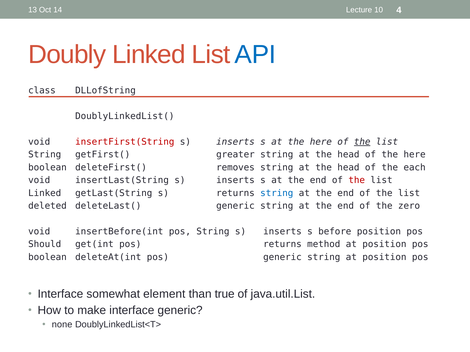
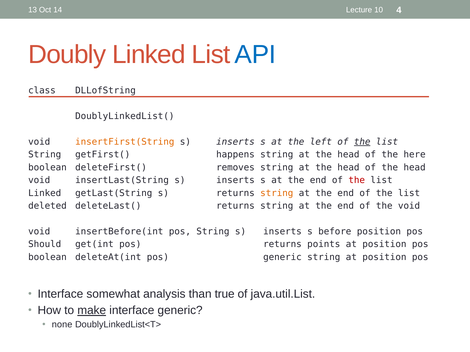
insertFirst(String colour: red -> orange
at the here: here -> left
greater: greater -> happens
of the each: each -> head
string at (277, 193) colour: blue -> orange
deleteLast( generic: generic -> returns
the zero: zero -> void
method: method -> points
element: element -> analysis
make underline: none -> present
